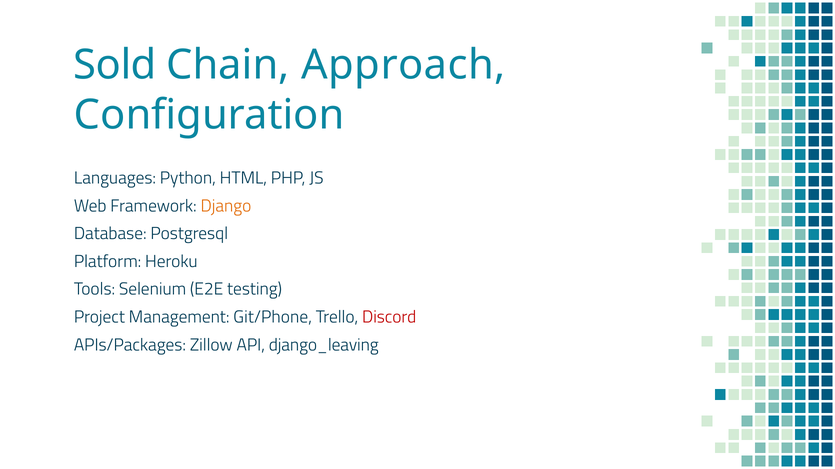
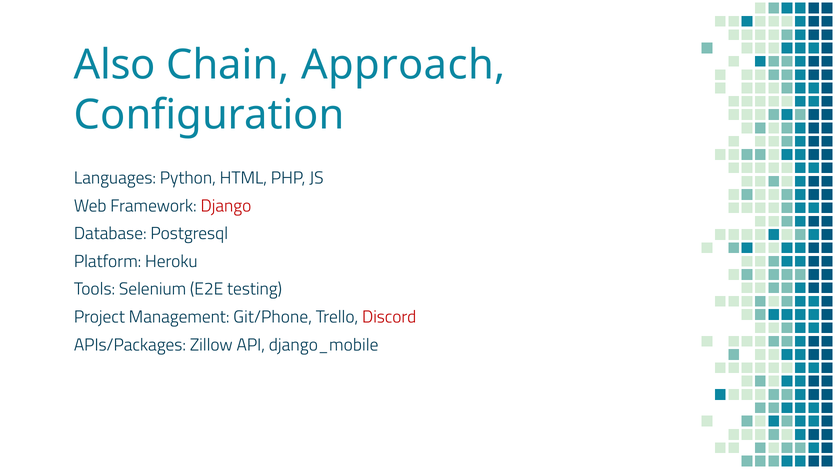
Sold: Sold -> Also
Django colour: orange -> red
django_leaving: django_leaving -> django_mobile
